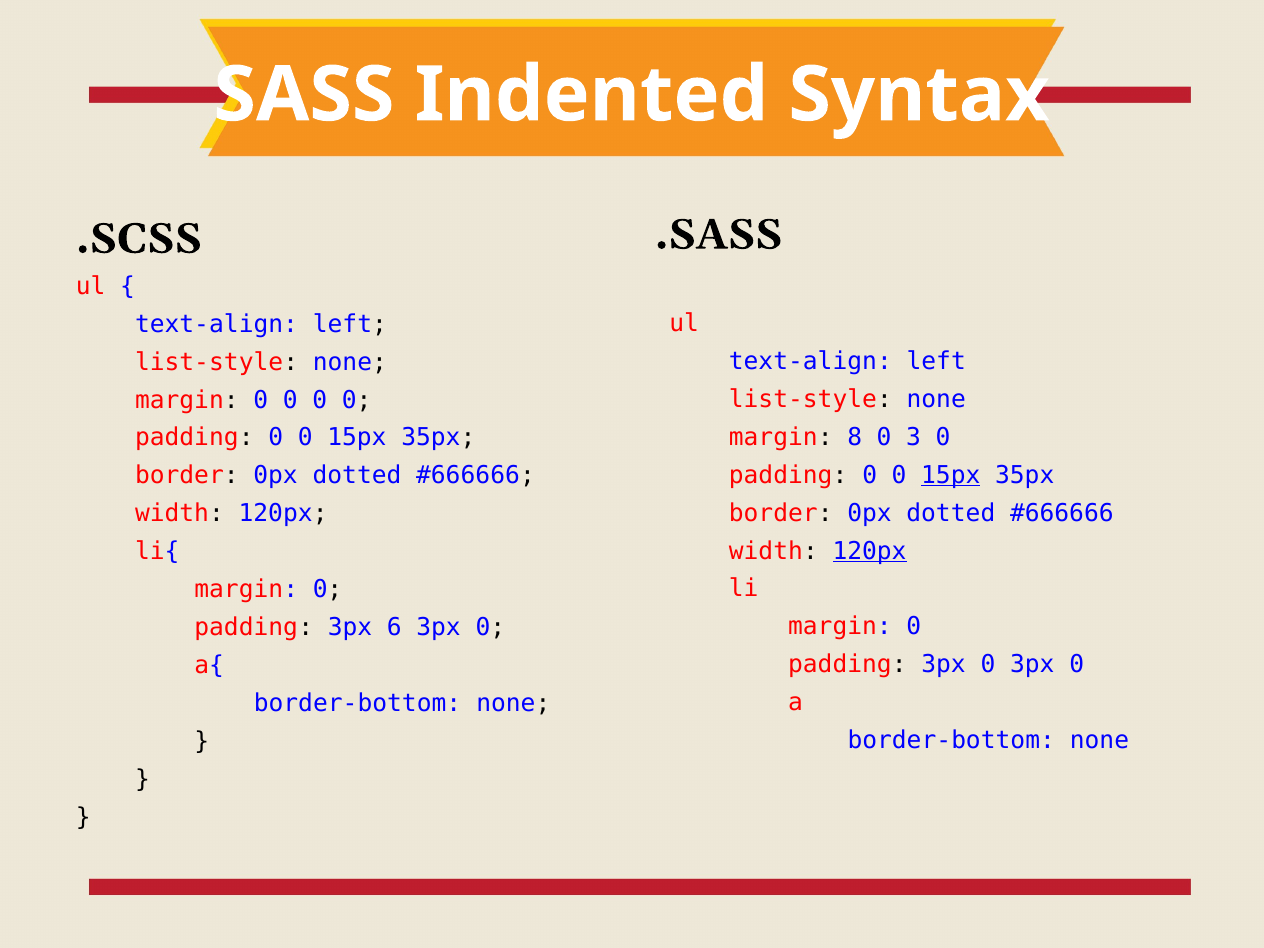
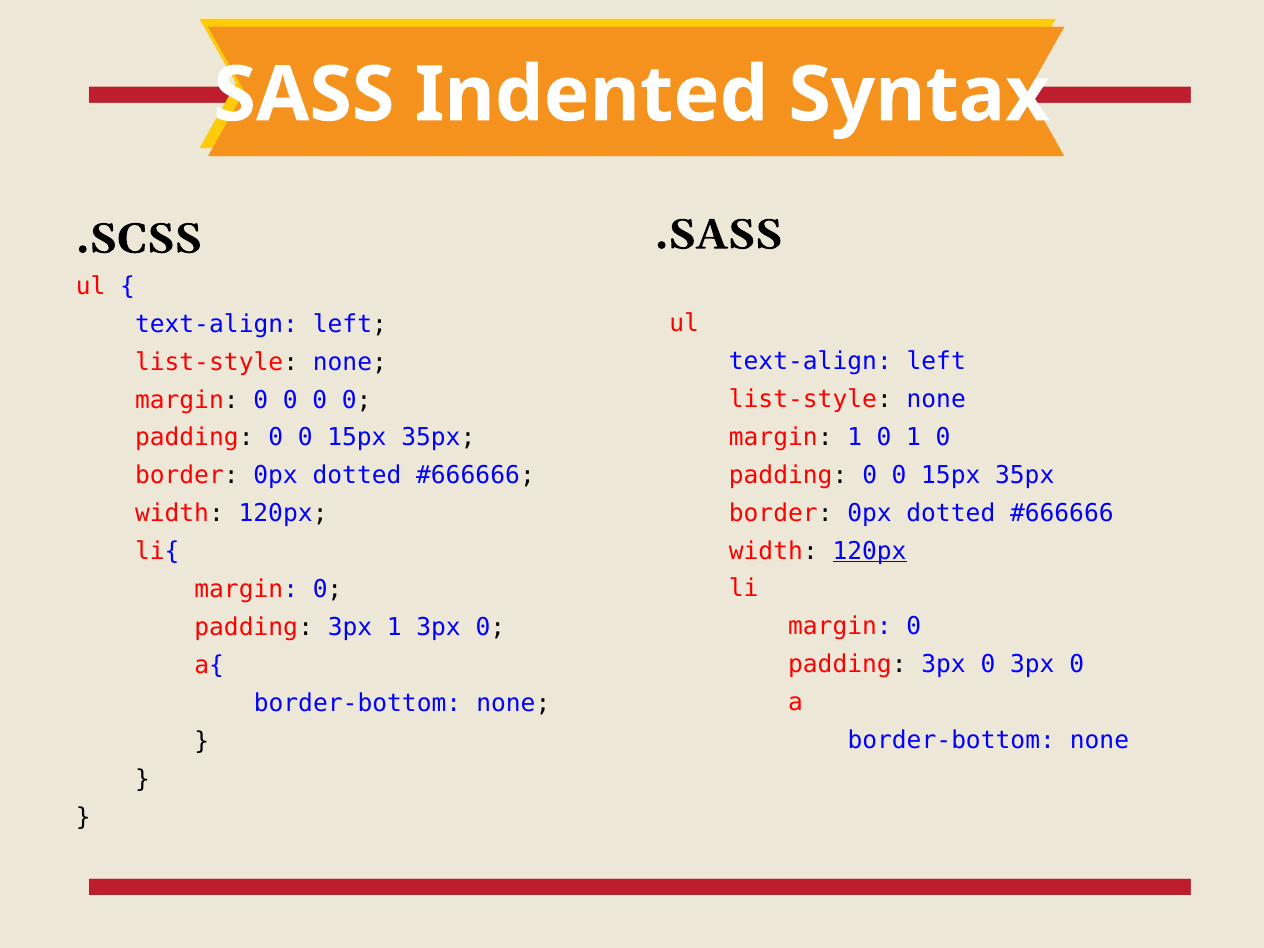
margin 8: 8 -> 1
0 3: 3 -> 1
15px at (951, 475) underline: present -> none
3px 6: 6 -> 1
